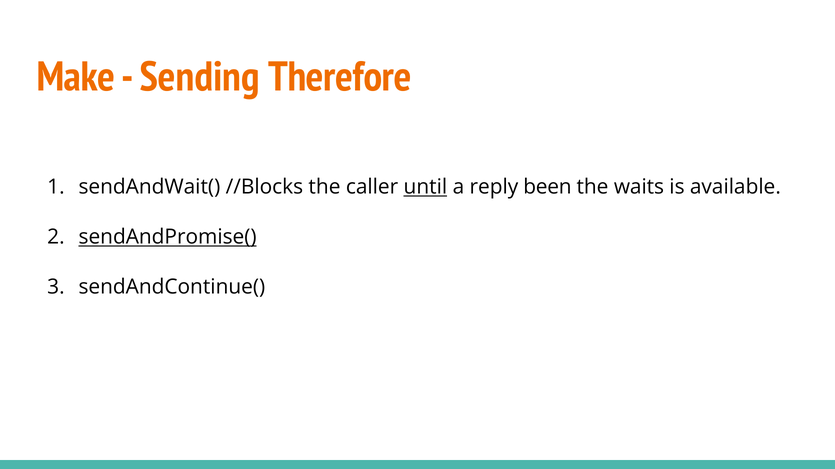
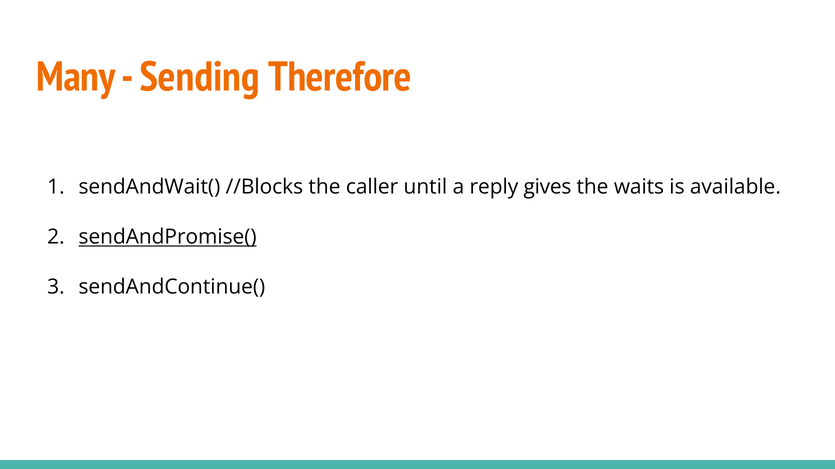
Make: Make -> Many
until underline: present -> none
been: been -> gives
